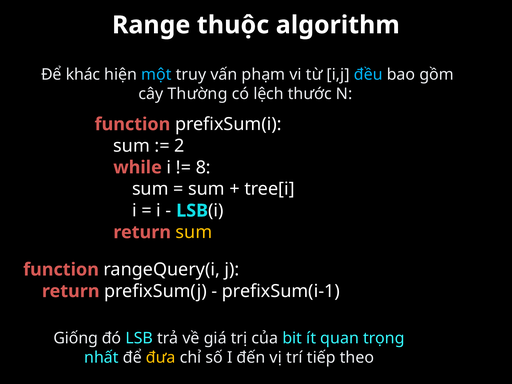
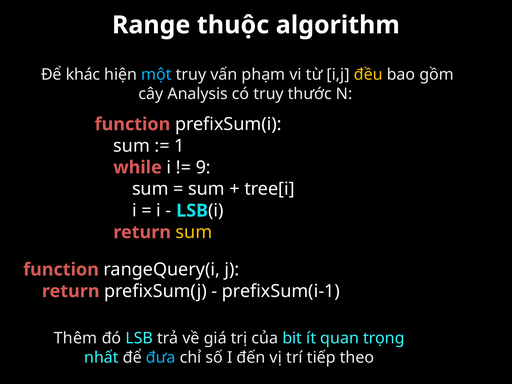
đều colour: light blue -> yellow
Thường: Thường -> Analysis
có lệch: lệch -> truy
2: 2 -> 1
8: 8 -> 9
Giống: Giống -> Thêm
đưa colour: yellow -> light blue
